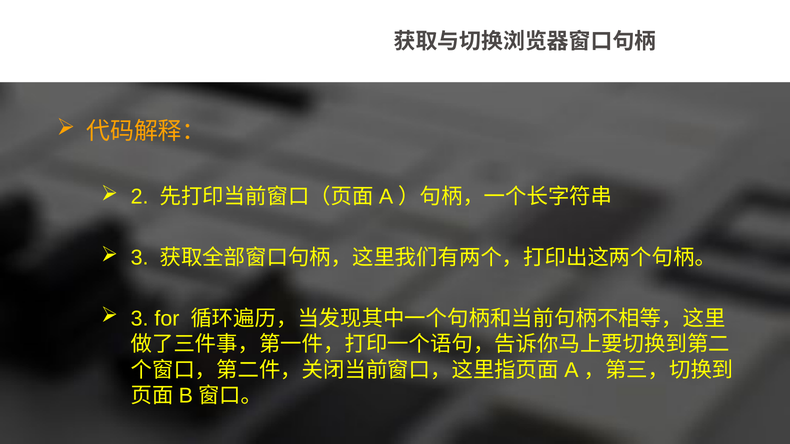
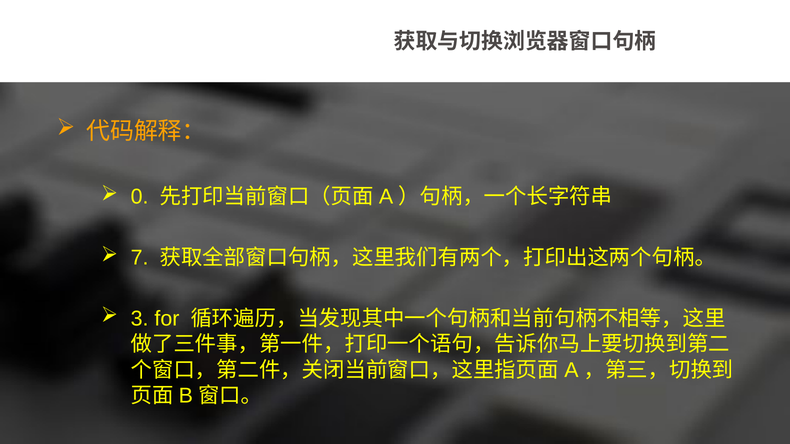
2: 2 -> 0
3 at (140, 258): 3 -> 7
